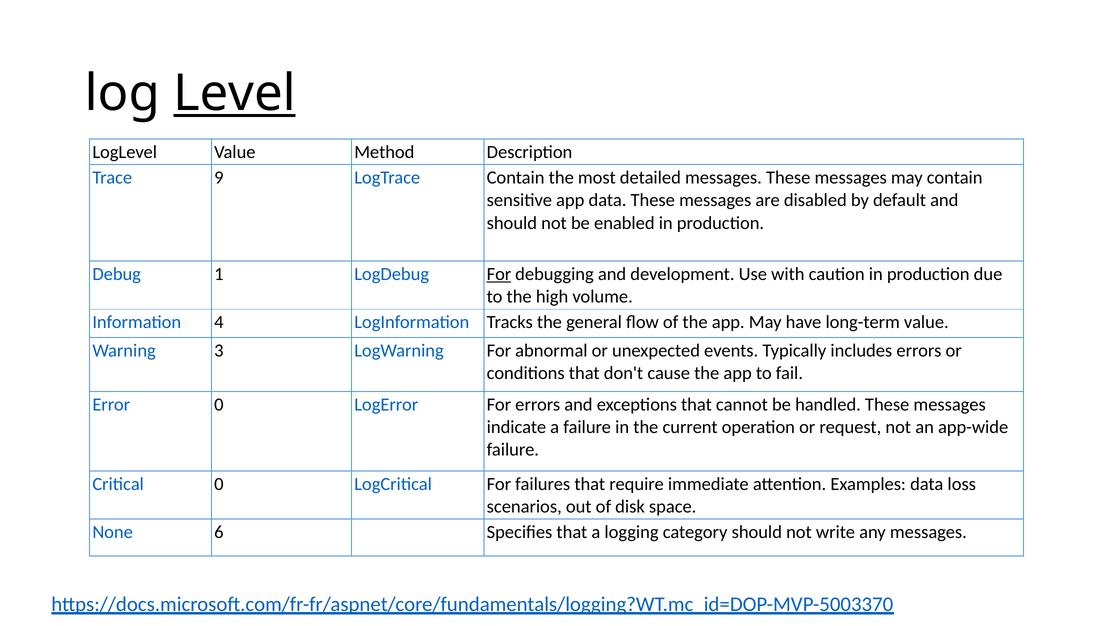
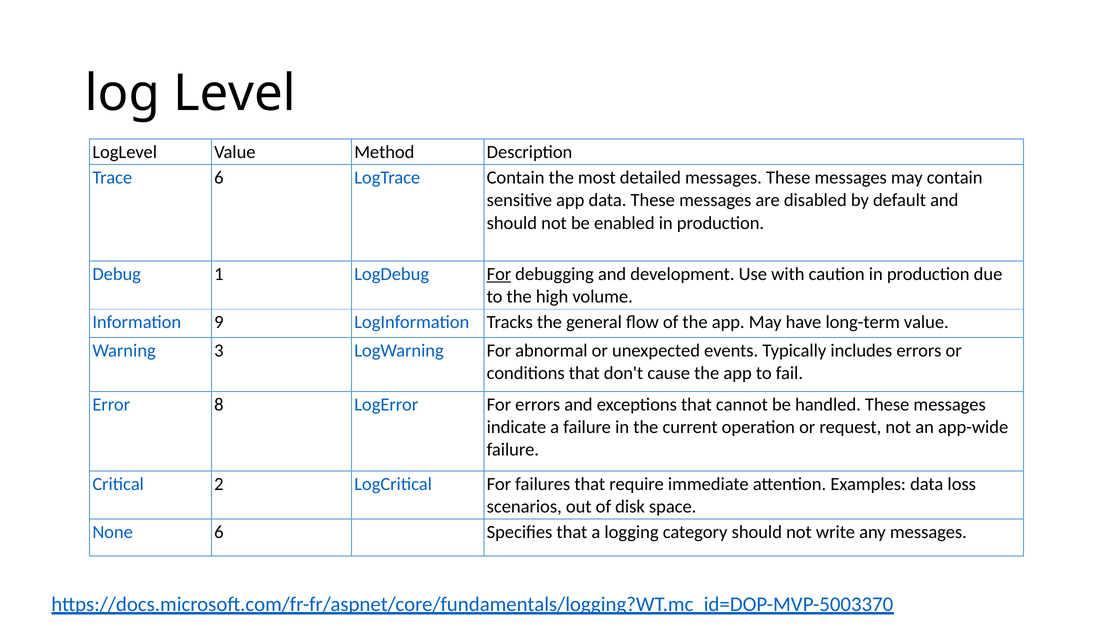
Level underline: present -> none
Trace 9: 9 -> 6
4: 4 -> 9
Error 0: 0 -> 8
Critical 0: 0 -> 2
